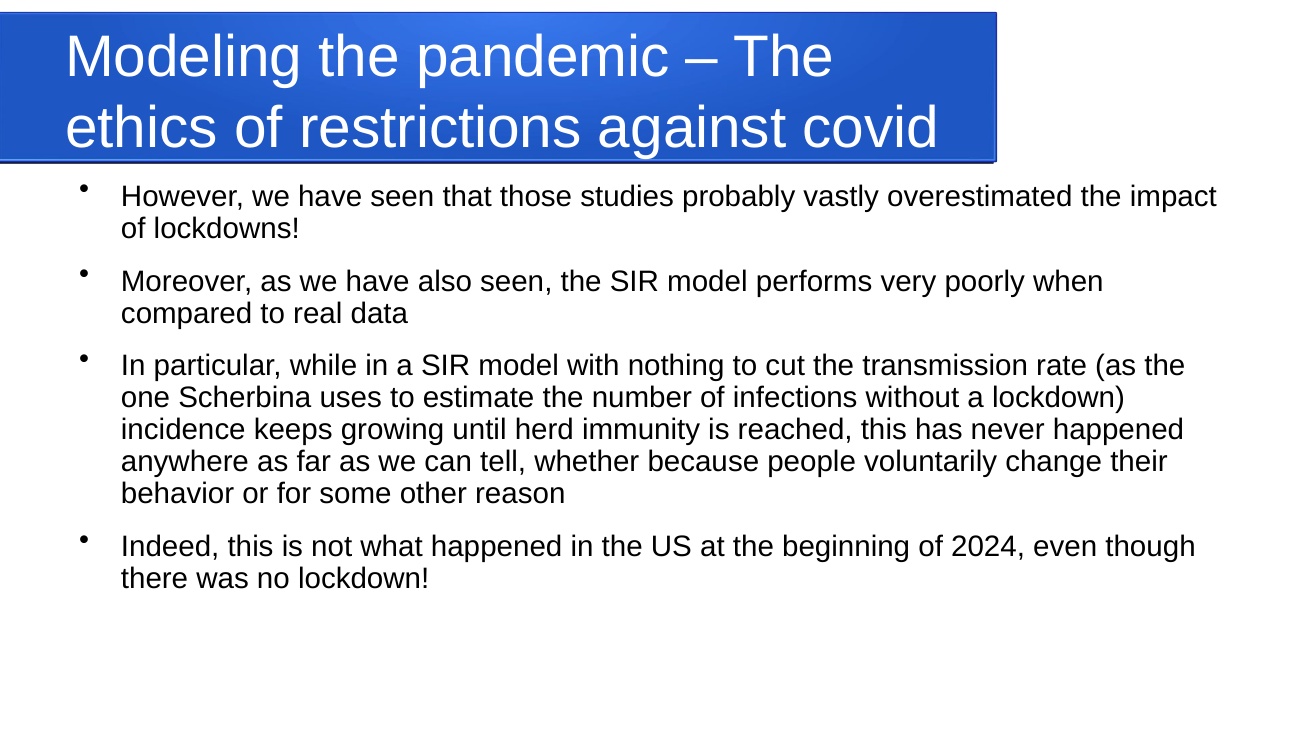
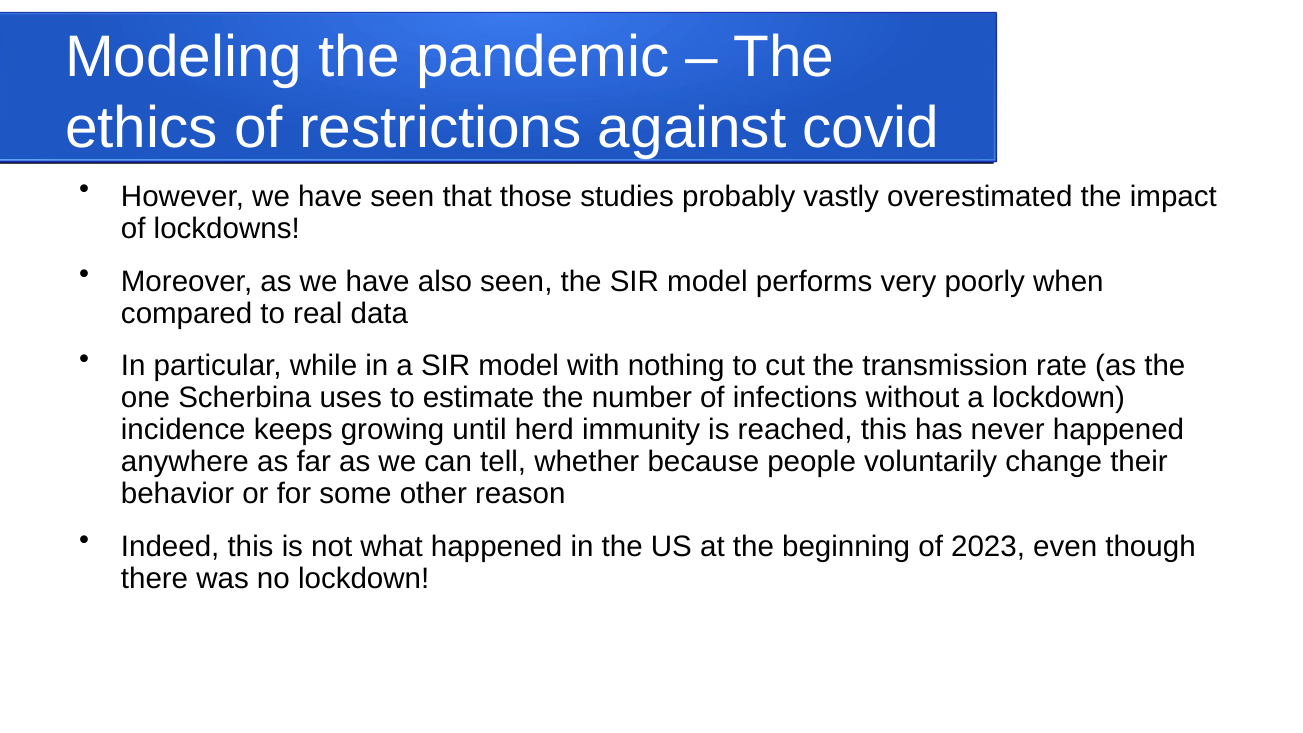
2024: 2024 -> 2023
